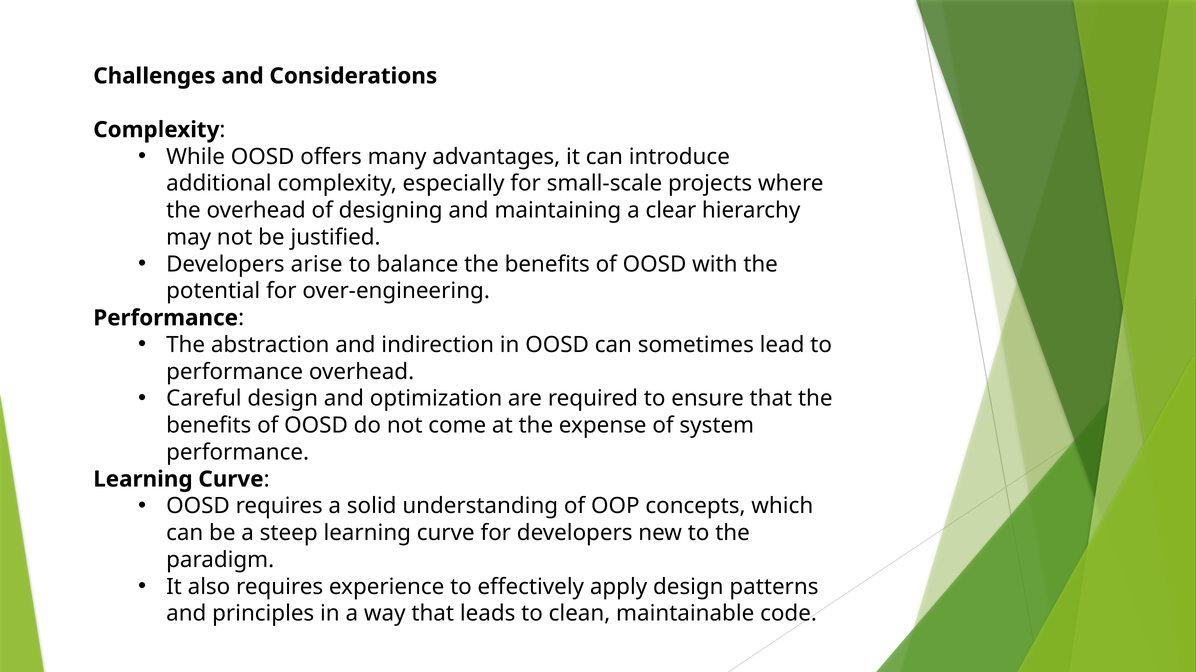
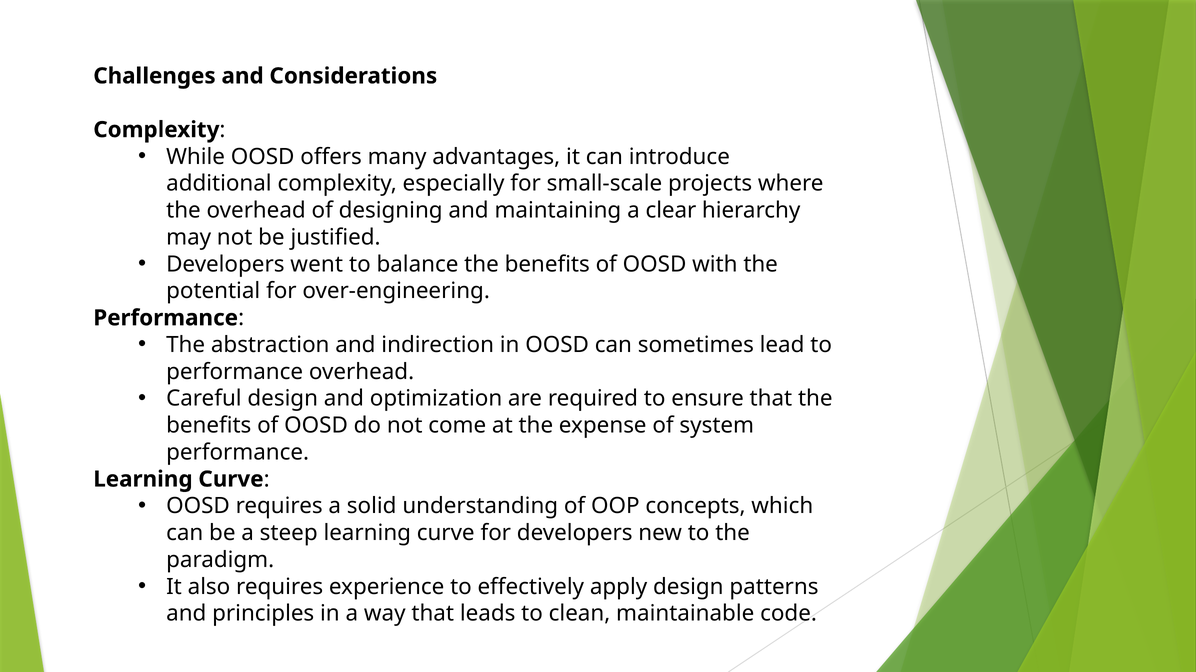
arise: arise -> went
